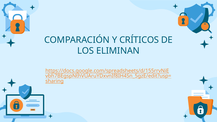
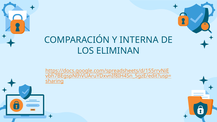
CRÍTICOS: CRÍTICOS -> INTERNA
